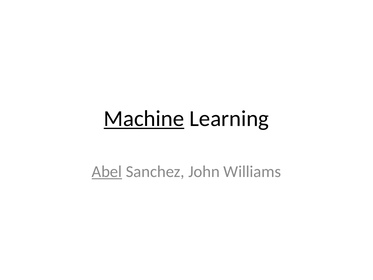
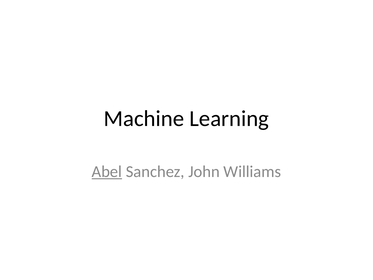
Machine underline: present -> none
